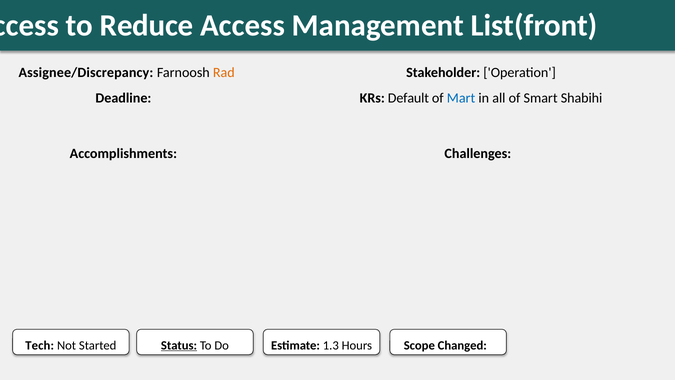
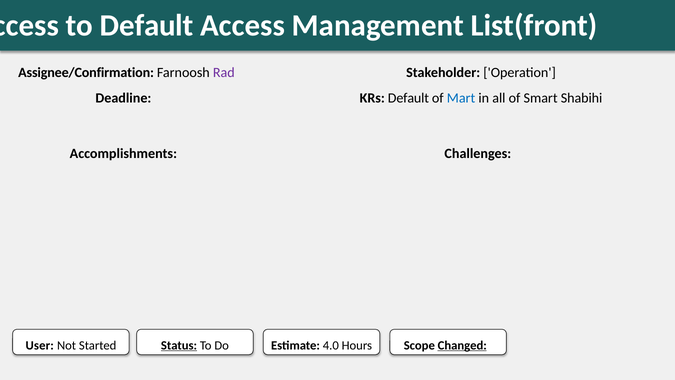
to Reduce: Reduce -> Default
Assignee/Discrepancy: Assignee/Discrepancy -> Assignee/Confirmation
Rad colour: orange -> purple
Tech at (40, 345): Tech -> User
1.3: 1.3 -> 4.0
Changed underline: none -> present
